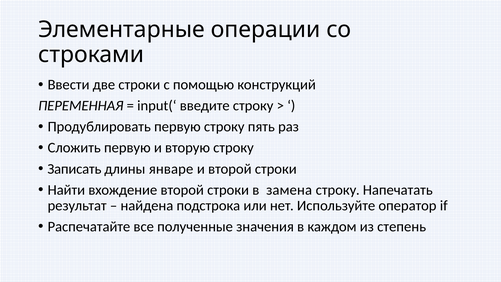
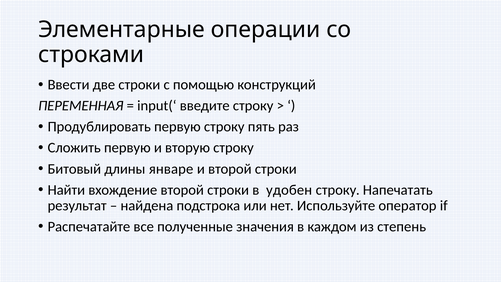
Записать: Записать -> Битовый
замена: замена -> удобен
